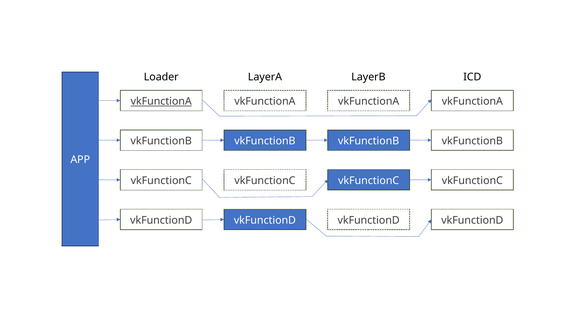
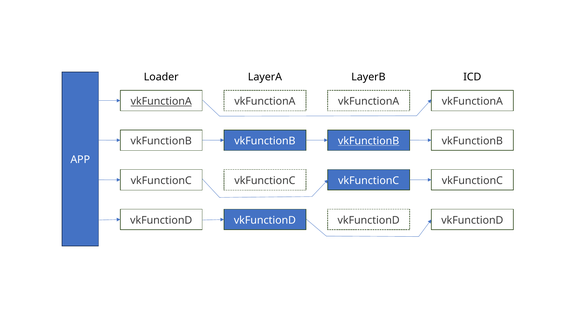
vkFunctionB at (369, 141) underline: none -> present
